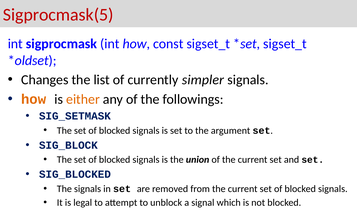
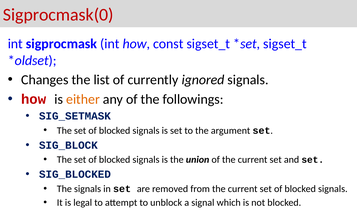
Sigprocmask(5: Sigprocmask(5 -> Sigprocmask(0
simpler: simpler -> ignored
how at (34, 99) colour: orange -> red
